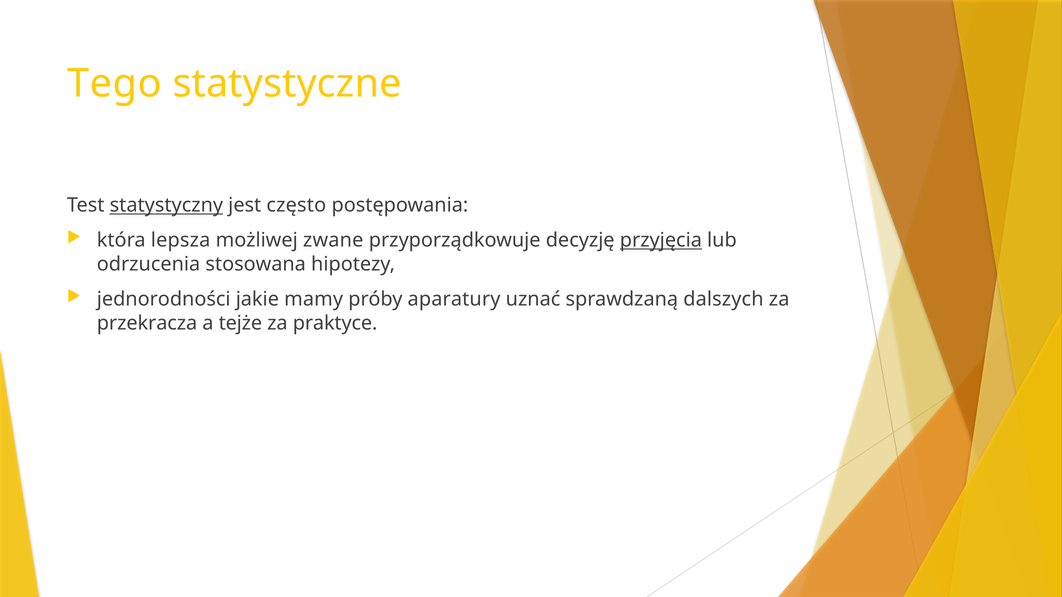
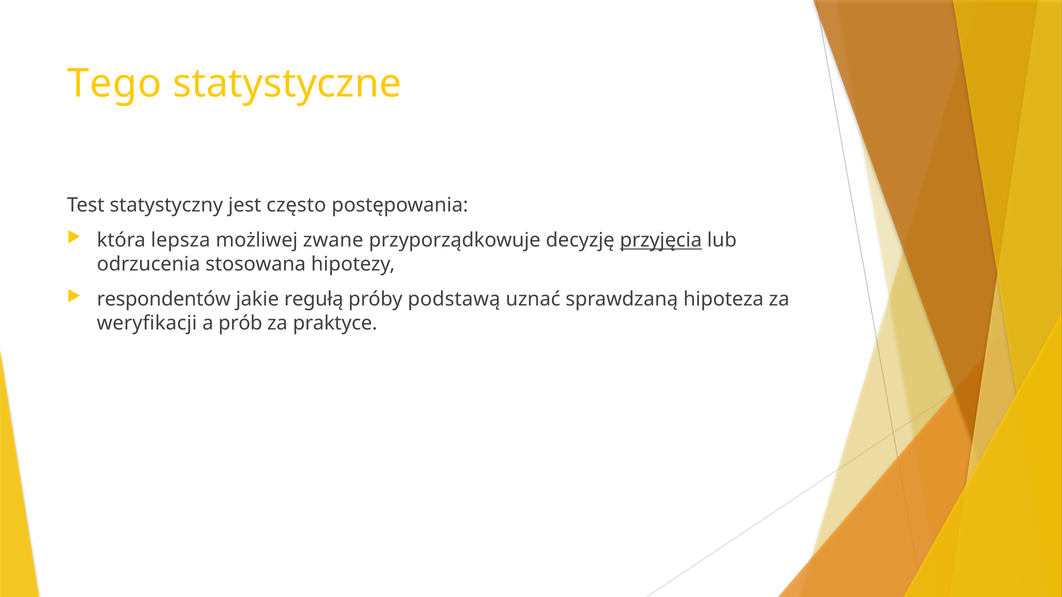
statystyczny underline: present -> none
jednorodności: jednorodności -> respondentów
mamy: mamy -> regułą
aparatury: aparatury -> podstawą
dalszych: dalszych -> hipoteza
przekracza: przekracza -> weryfikacji
tejże: tejże -> prób
